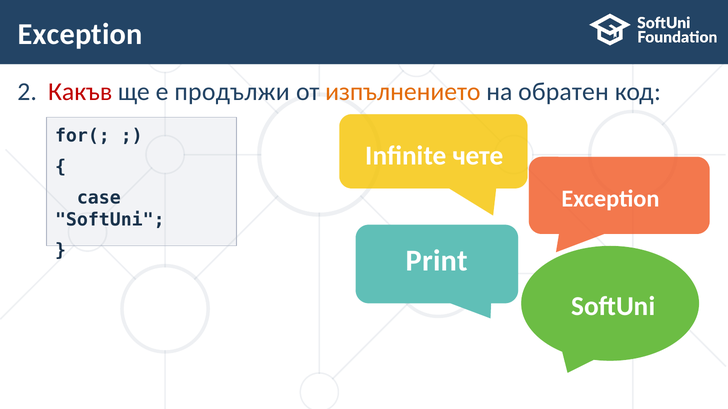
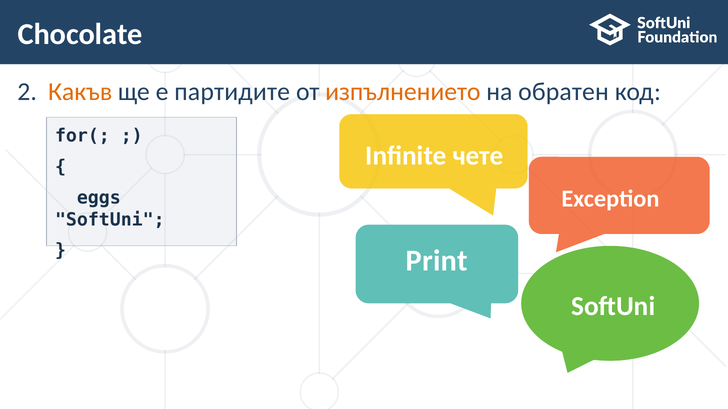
Exception at (80, 34): Exception -> Chocolate
Какъв colour: red -> orange
продължи: продължи -> партидите
case: case -> eggs
